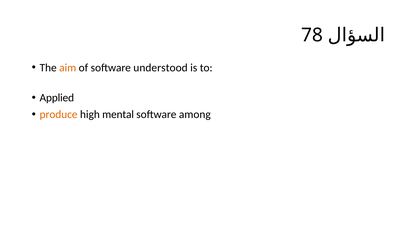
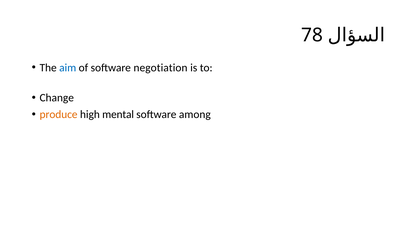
aim colour: orange -> blue
understood: understood -> negotiation
Applied: Applied -> Change
